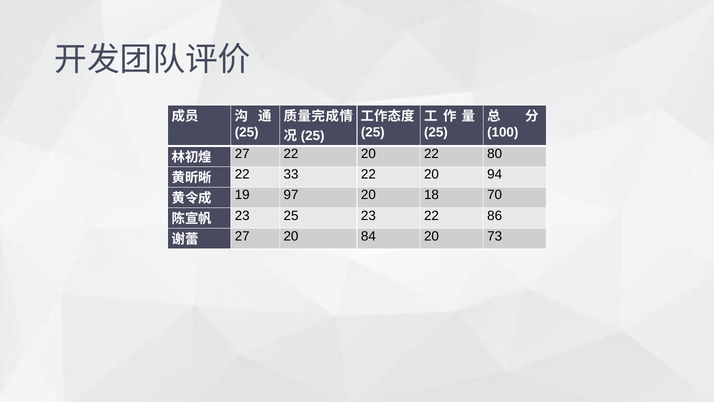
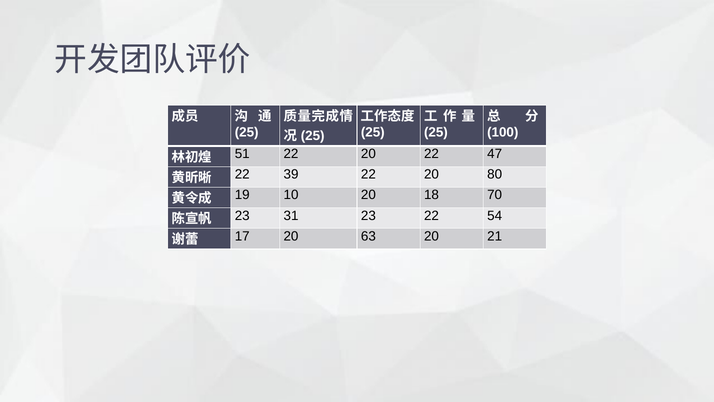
27 at (242, 154): 27 -> 51
80: 80 -> 47
33: 33 -> 39
94: 94 -> 80
97: 97 -> 10
23 25: 25 -> 31
86: 86 -> 54
27 at (242, 236): 27 -> 17
84: 84 -> 63
73: 73 -> 21
